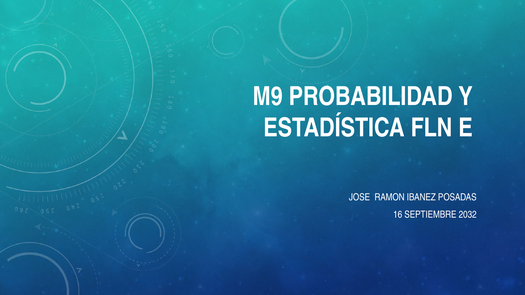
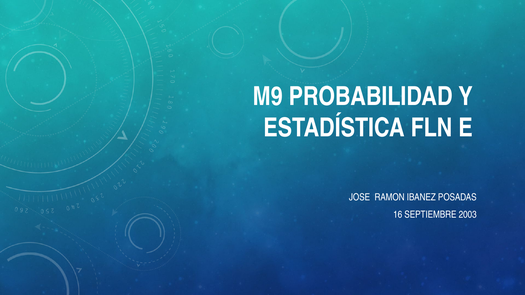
2032: 2032 -> 2003
